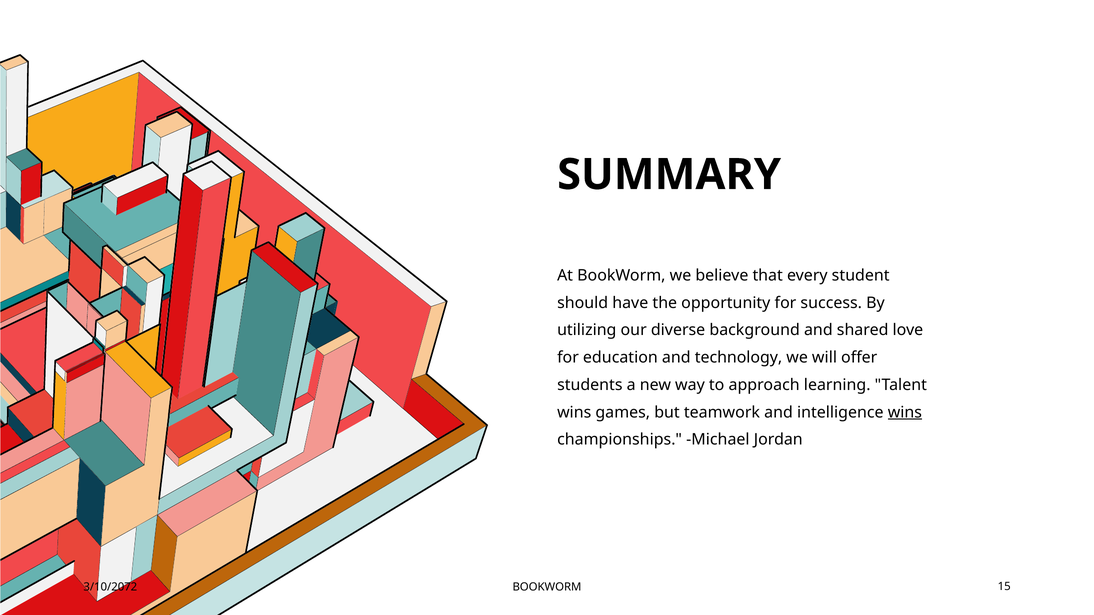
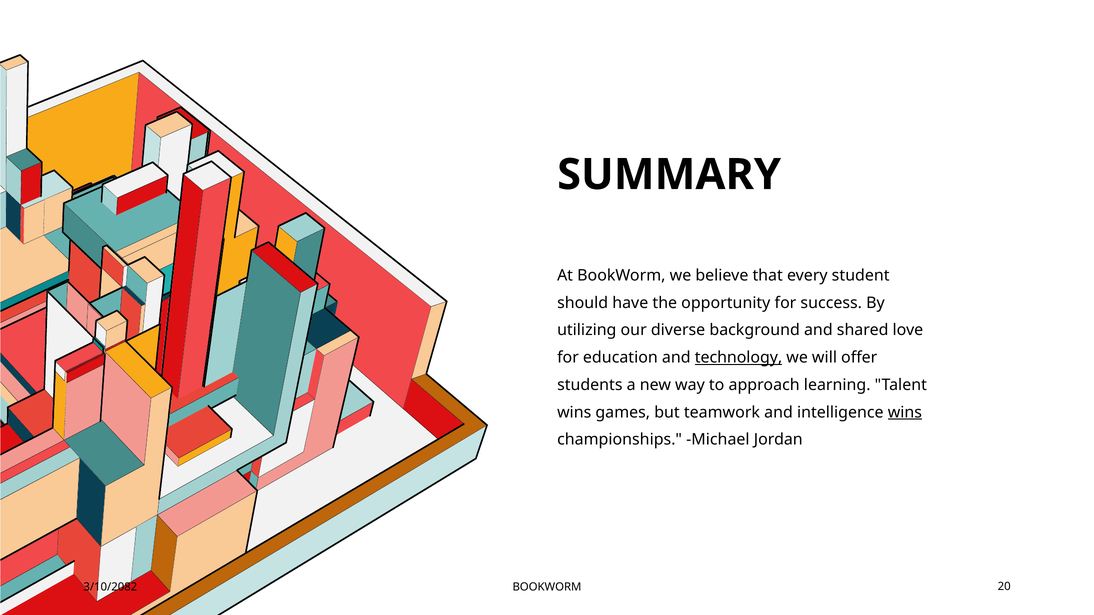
technology underline: none -> present
3/10/2072: 3/10/2072 -> 3/10/2082
15: 15 -> 20
